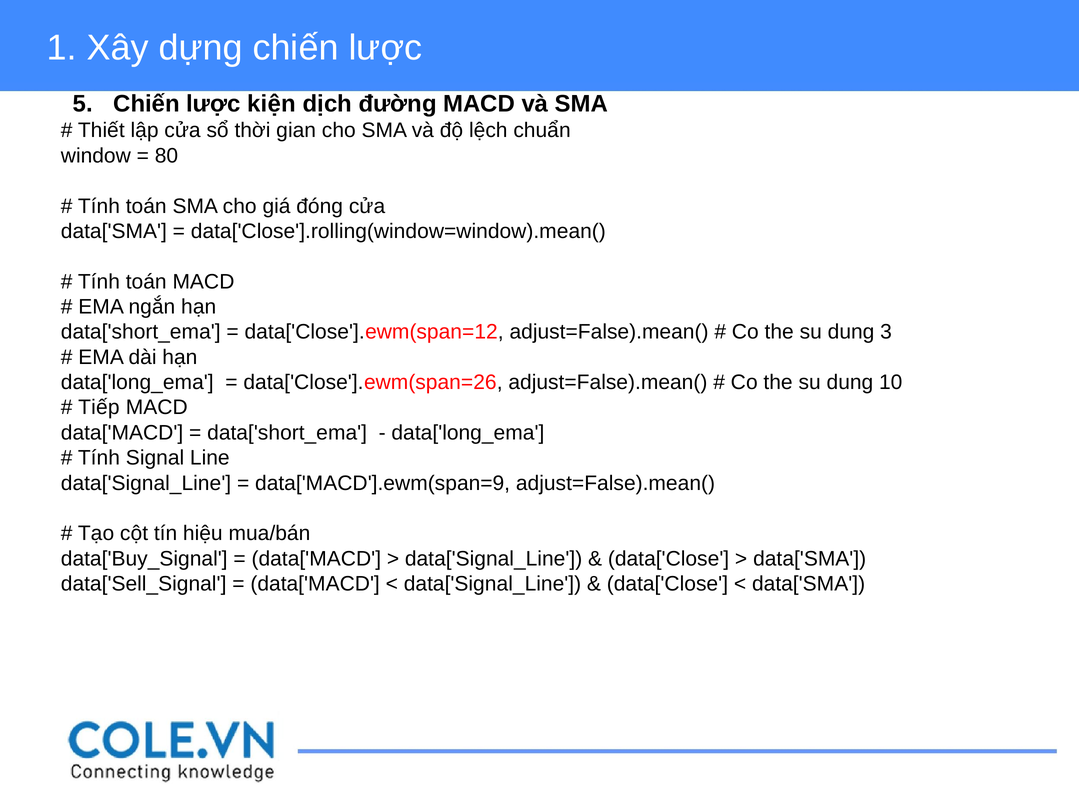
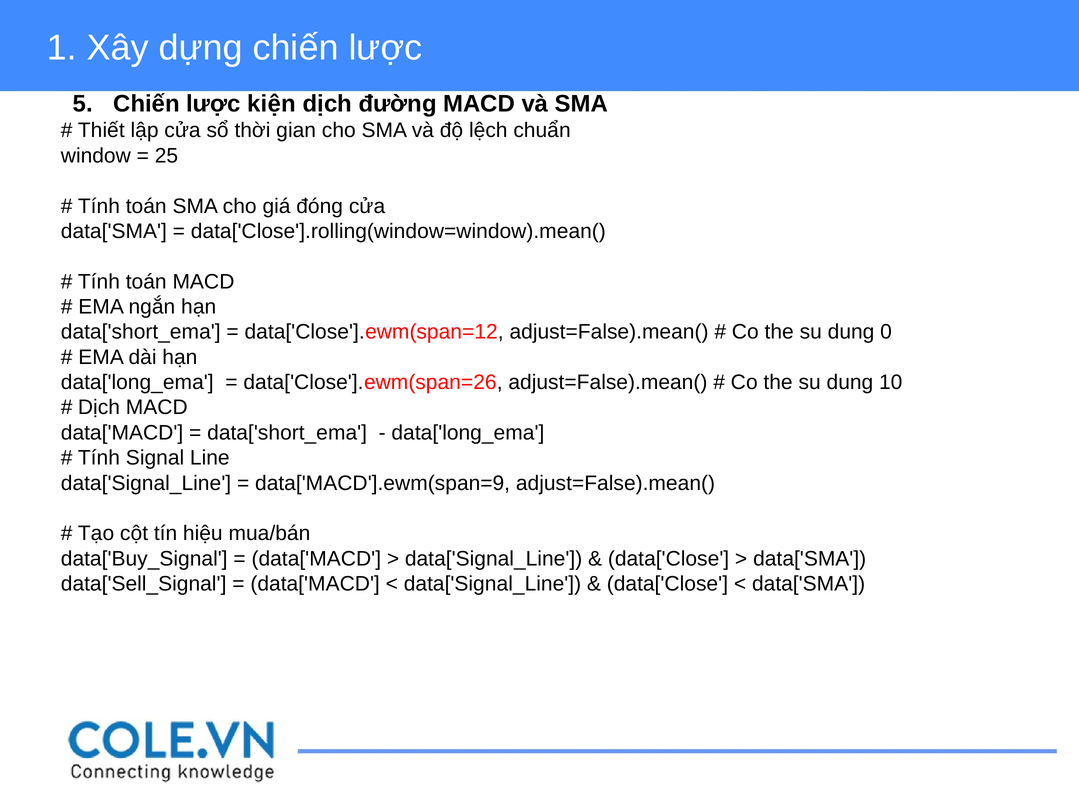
80: 80 -> 25
3: 3 -> 0
Tiếp at (99, 408): Tiếp -> Dịch
